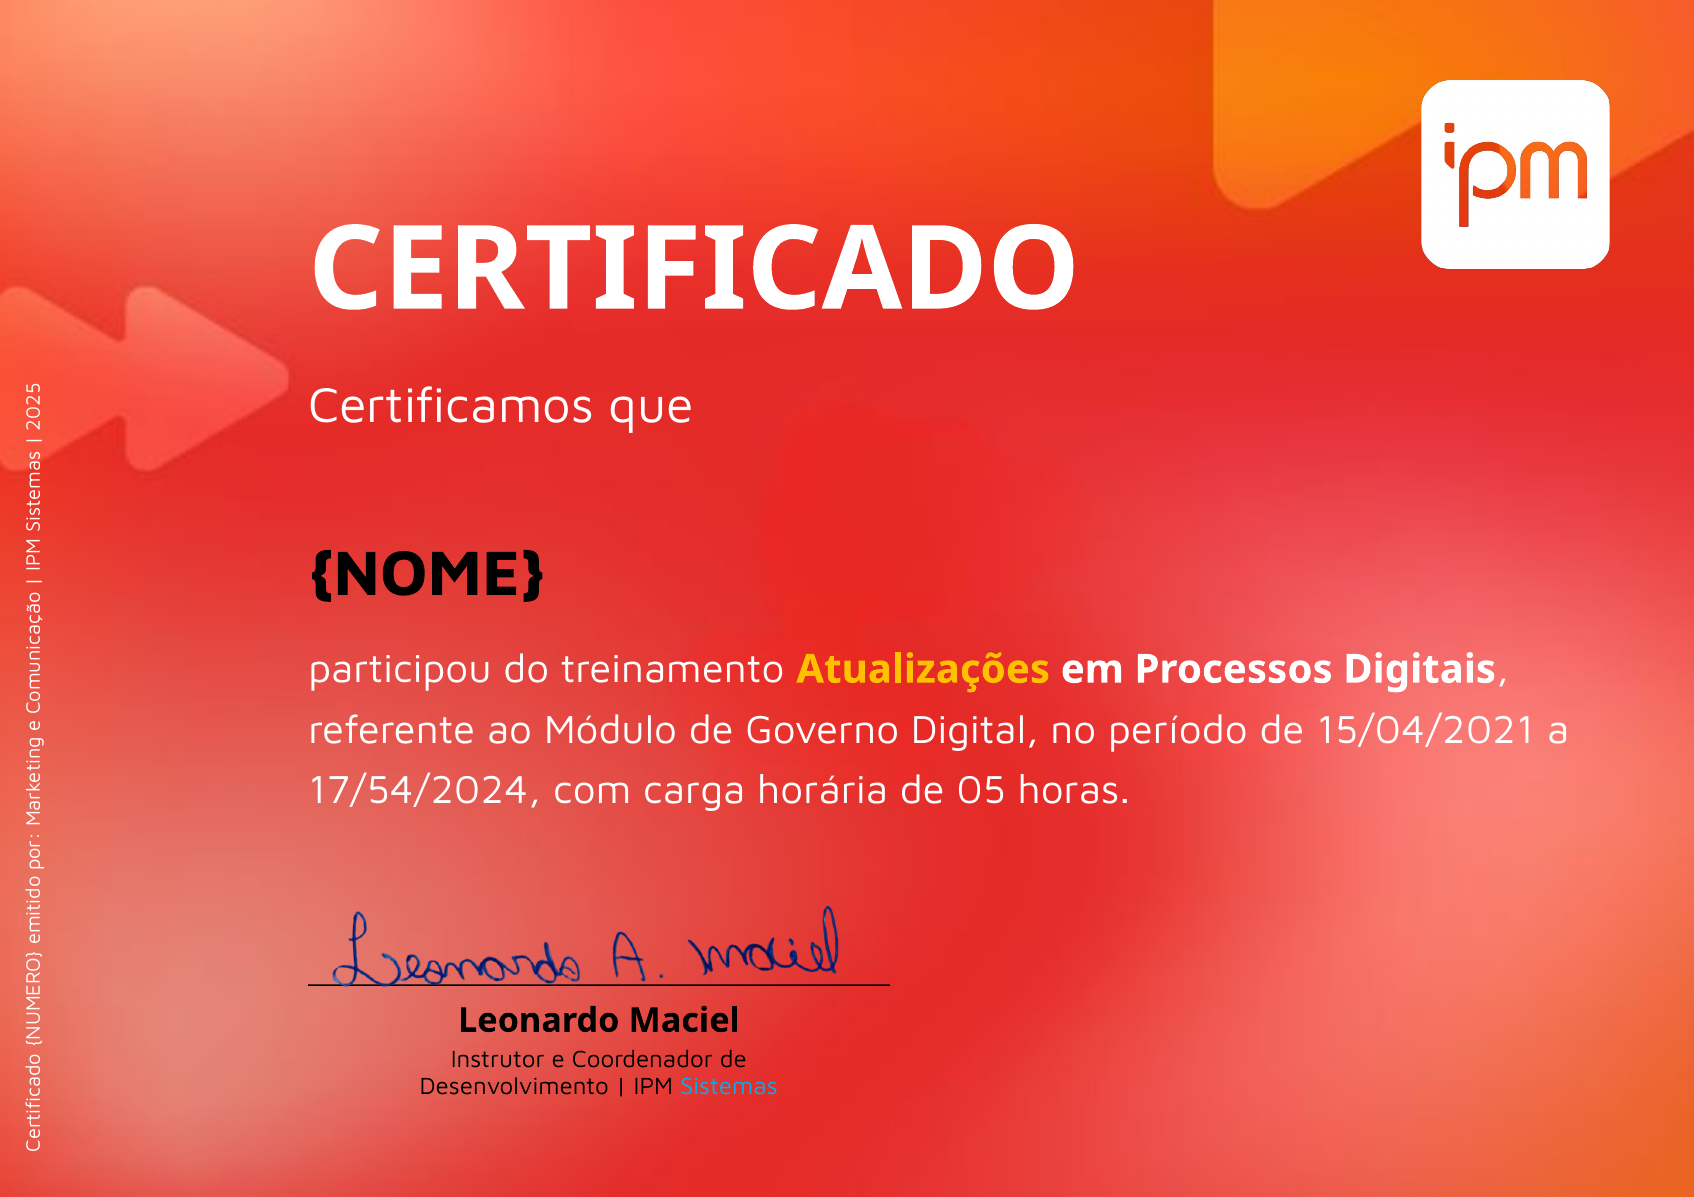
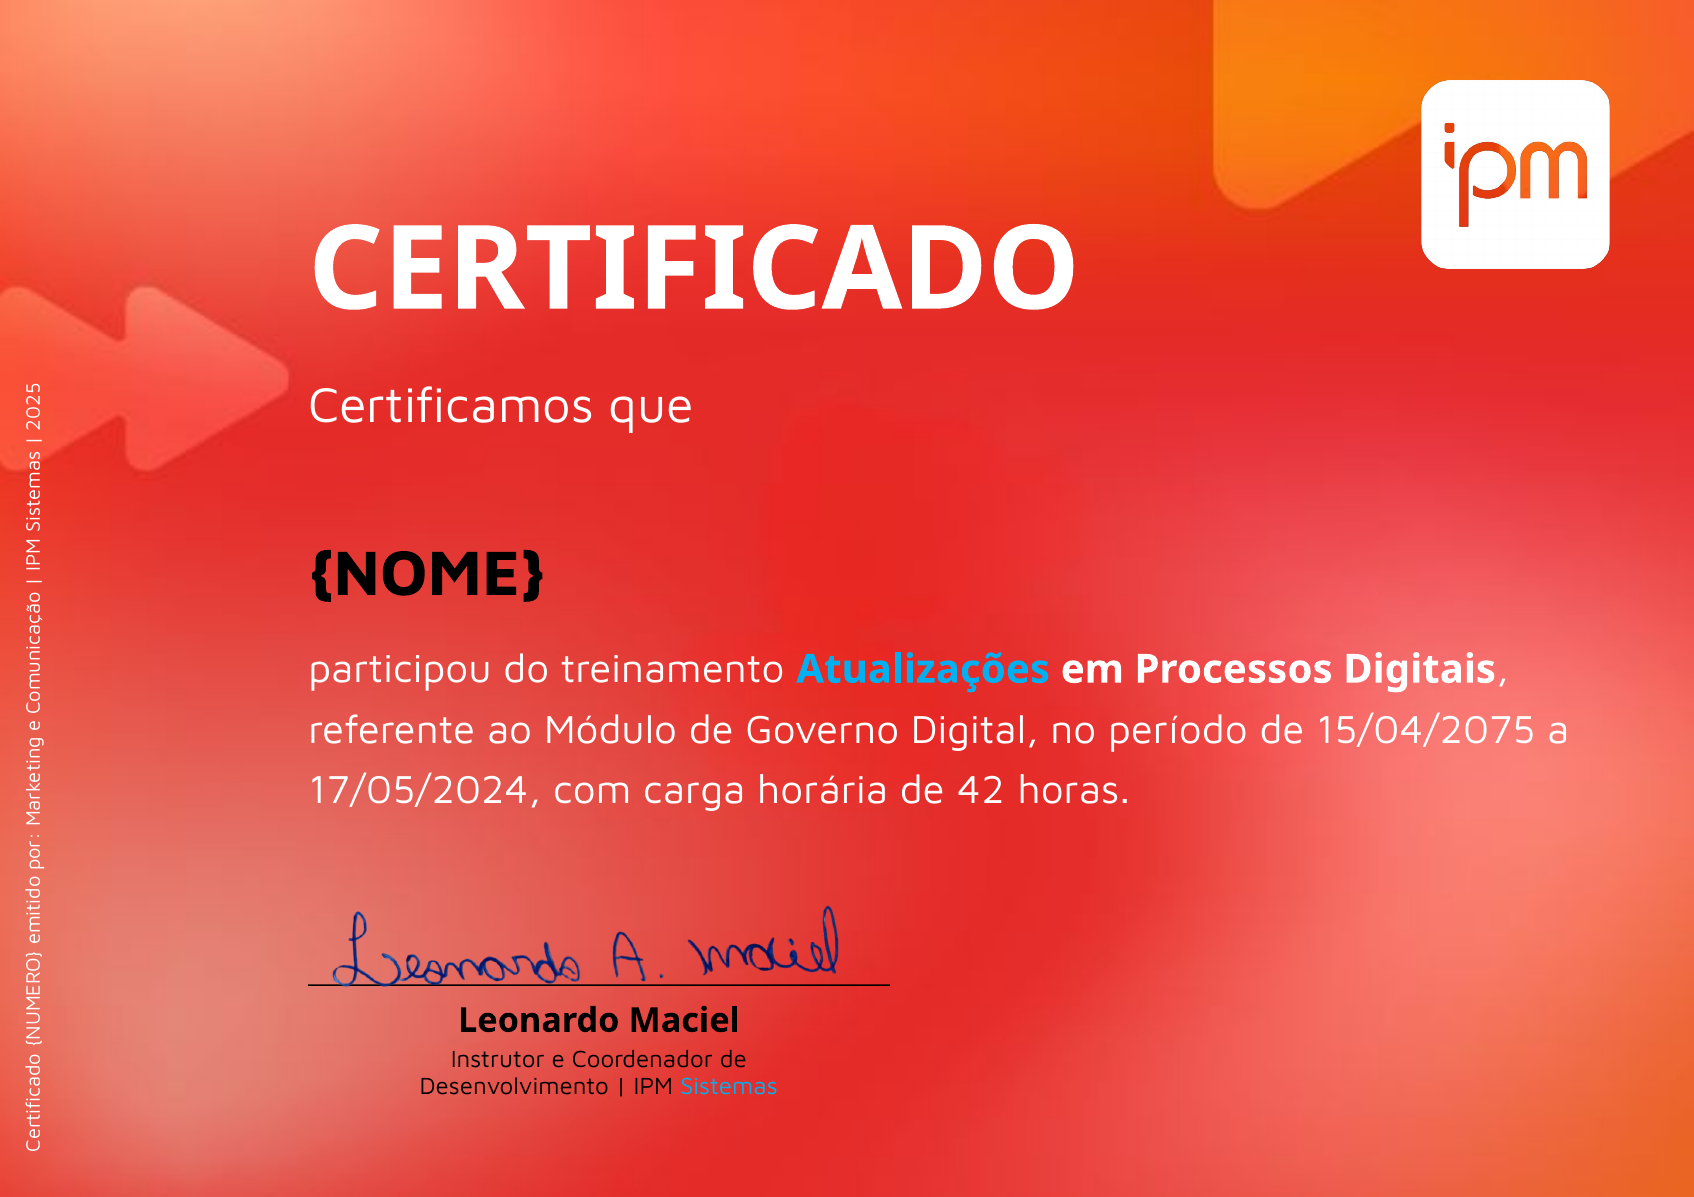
Atualizações colour: yellow -> light blue
15/04/2021: 15/04/2021 -> 15/04/2075
17/54/2024: 17/54/2024 -> 17/05/2024
05: 05 -> 42
